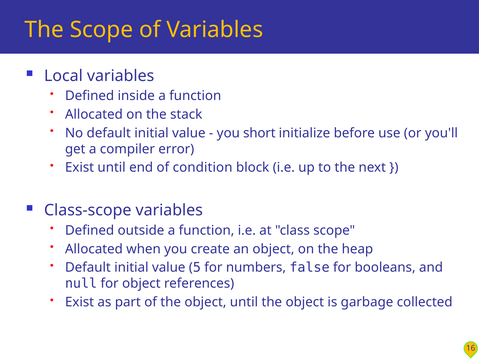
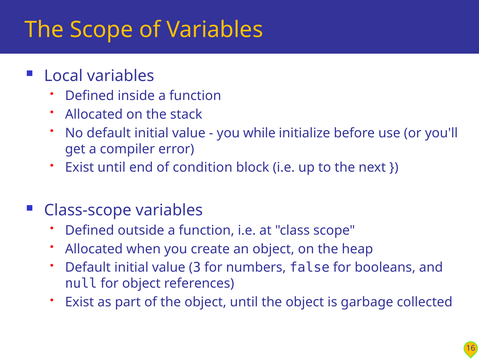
short: short -> while
5: 5 -> 3
